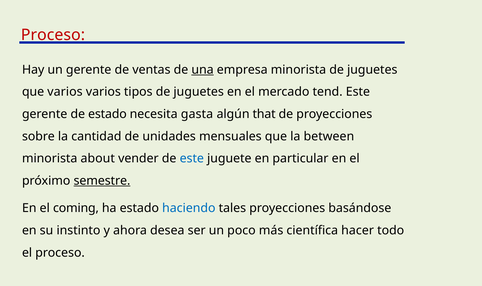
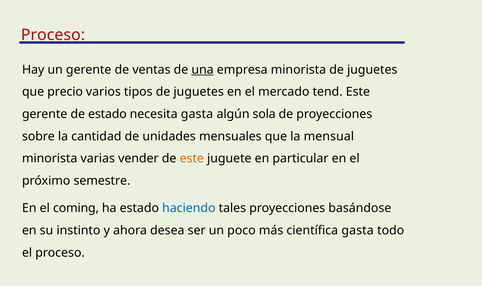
que varios: varios -> precio
that: that -> sola
between: between -> mensual
about: about -> varias
este at (192, 158) colour: blue -> orange
semestre underline: present -> none
científica hacer: hacer -> gasta
